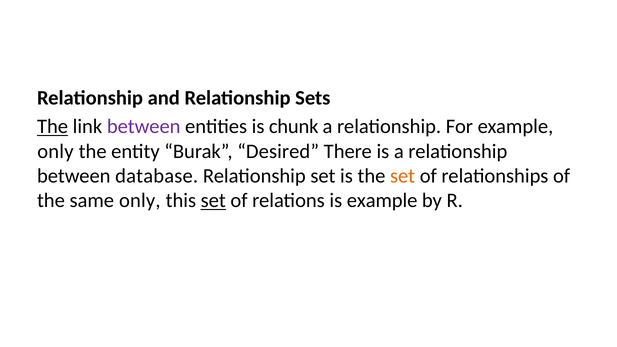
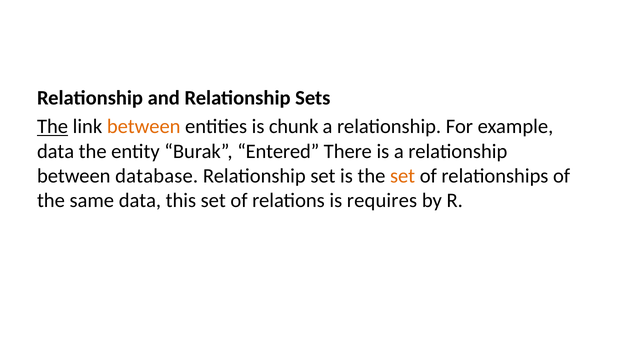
between at (144, 127) colour: purple -> orange
only at (55, 151): only -> data
Desired: Desired -> Entered
same only: only -> data
set at (213, 201) underline: present -> none
is example: example -> requires
